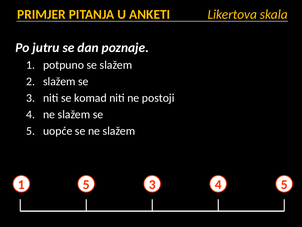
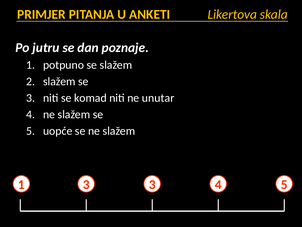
postoji: postoji -> unutar
1 5: 5 -> 3
